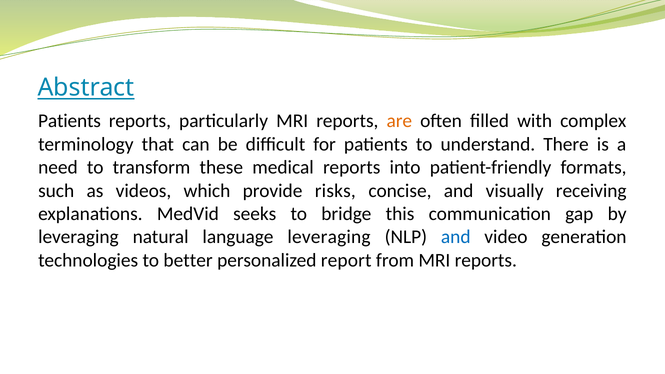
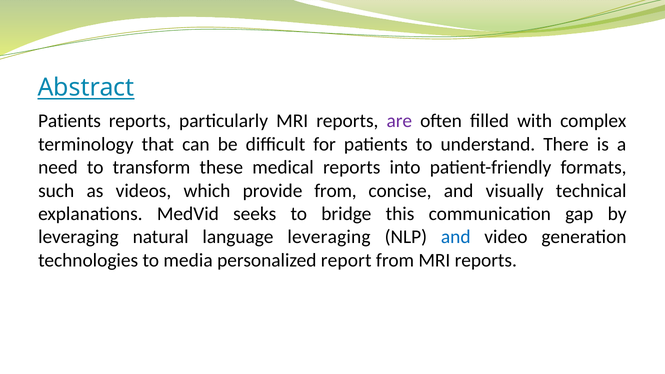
are colour: orange -> purple
provide risks: risks -> from
receiving: receiving -> technical
better: better -> media
